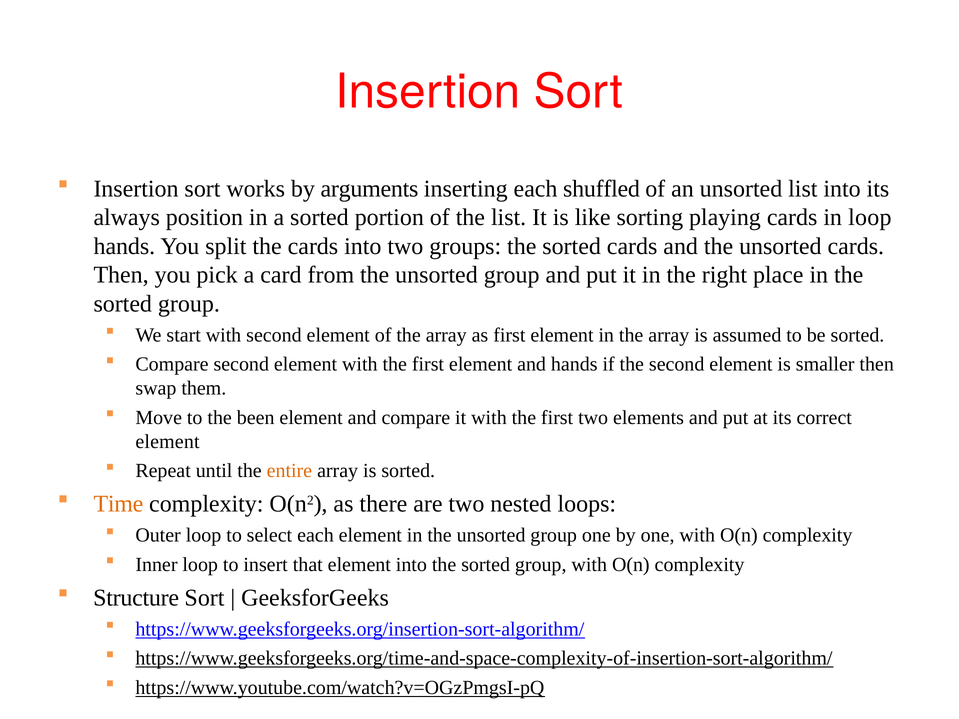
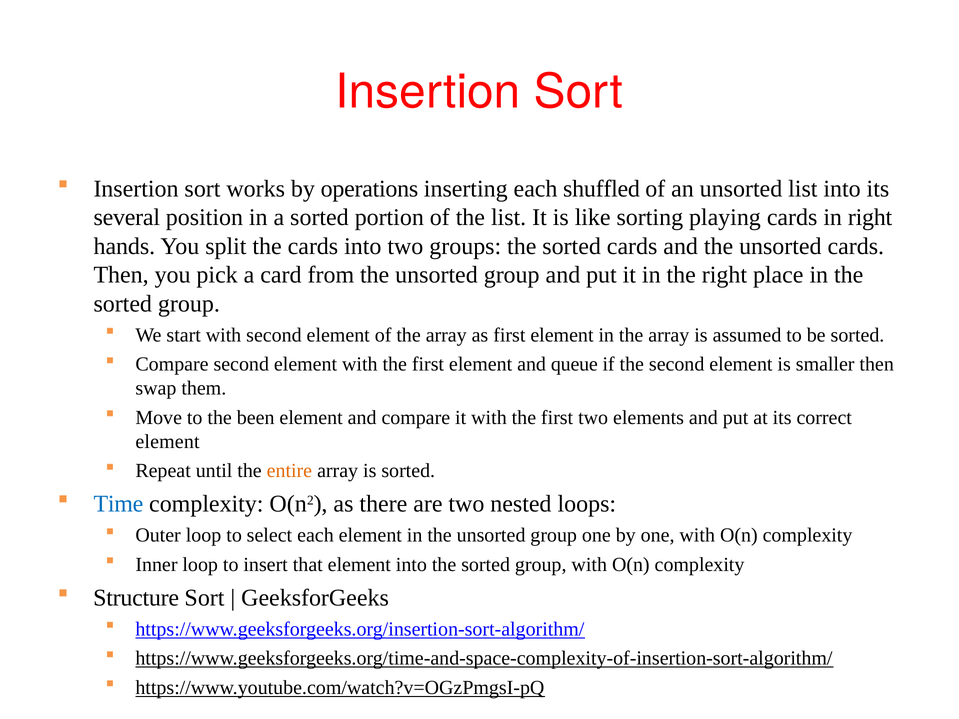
arguments: arguments -> operations
always: always -> several
in loop: loop -> right
and hands: hands -> queue
Time colour: orange -> blue
